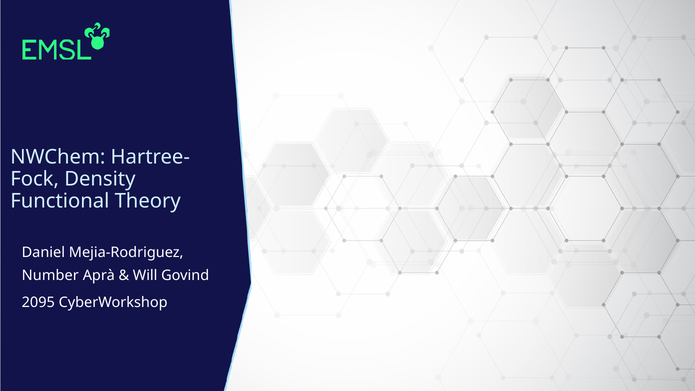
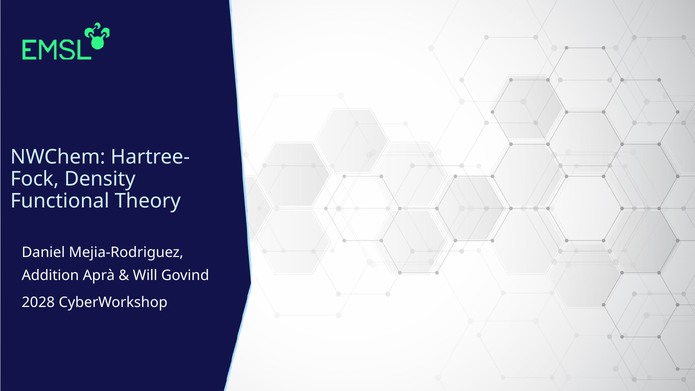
Number: Number -> Addition
2095: 2095 -> 2028
